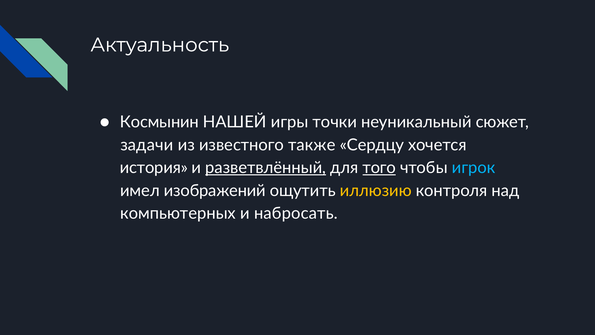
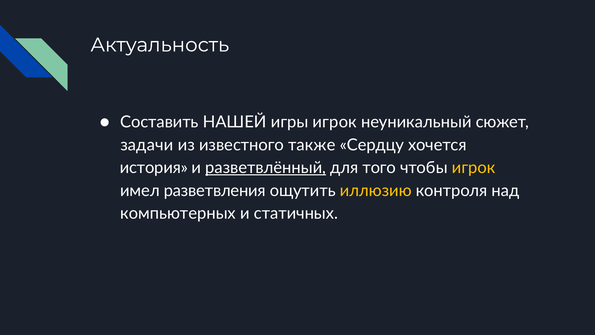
Космынин: Космынин -> Составить
игры точки: точки -> игрок
того underline: present -> none
игрок at (474, 168) colour: light blue -> yellow
изображений: изображений -> разветвления
набросать: набросать -> статичных
